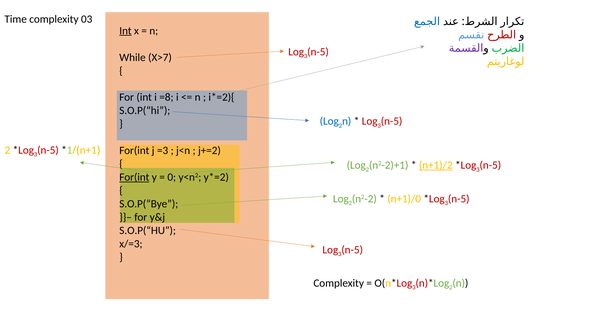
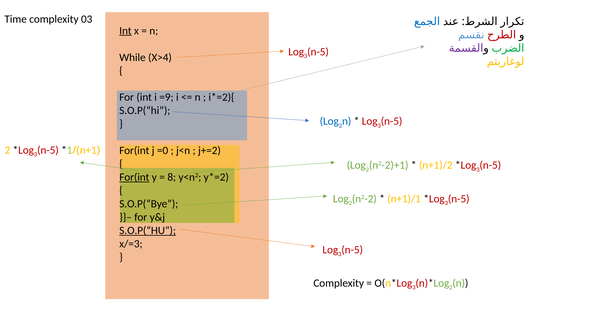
X>7: X>7 -> X>4
=8: =8 -> =9
=3: =3 -> =0
n+1)/2 underline: present -> none
0: 0 -> 8
n+1)/0: n+1)/0 -> n+1)/1
S.O.P(“HU underline: none -> present
